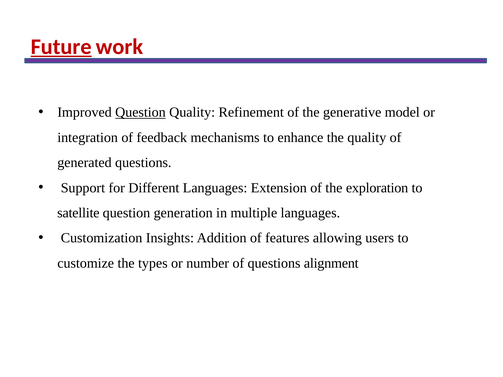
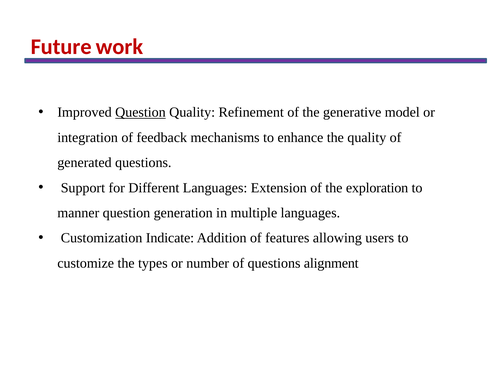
Future underline: present -> none
satellite: satellite -> manner
Insights: Insights -> Indicate
